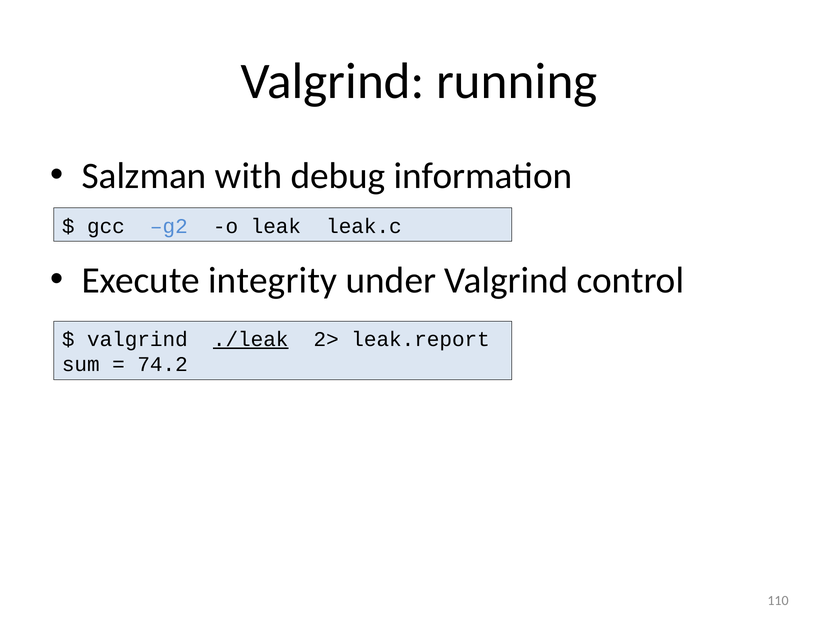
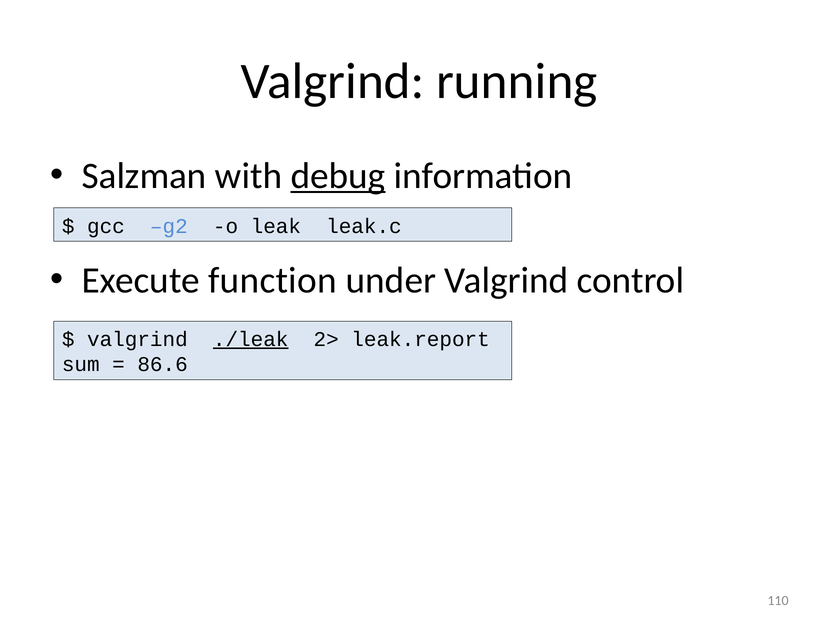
debug underline: none -> present
integrity: integrity -> function
74.2: 74.2 -> 86.6
